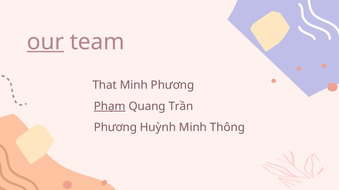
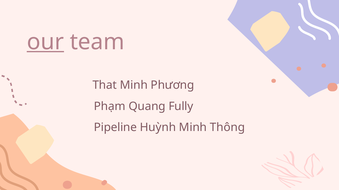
Phạm underline: present -> none
Trần: Trần -> Fully
Phương at (115, 128): Phương -> Pipeline
